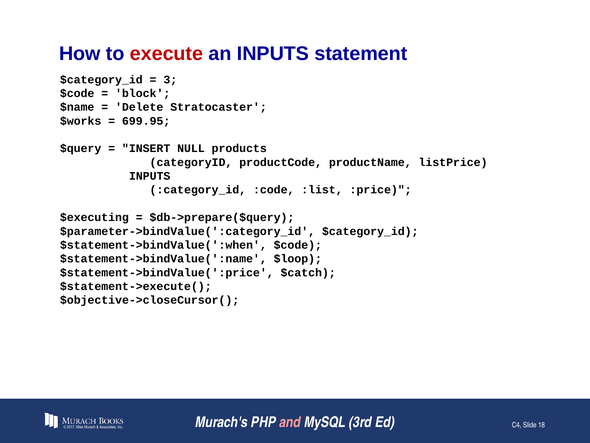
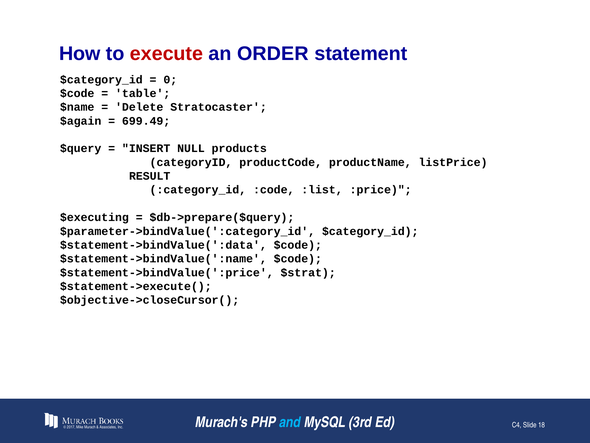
an INPUTS: INPUTS -> ORDER
3: 3 -> 0
block: block -> table
$works: $works -> $again
699.95: 699.95 -> 699.49
INPUTS at (150, 176): INPUTS -> RESULT
$statement->bindValue(':when: $statement->bindValue(':when -> $statement->bindValue(':data
$statement->bindValue(':name $loop: $loop -> $code
$catch: $catch -> $strat
and colour: pink -> light blue
